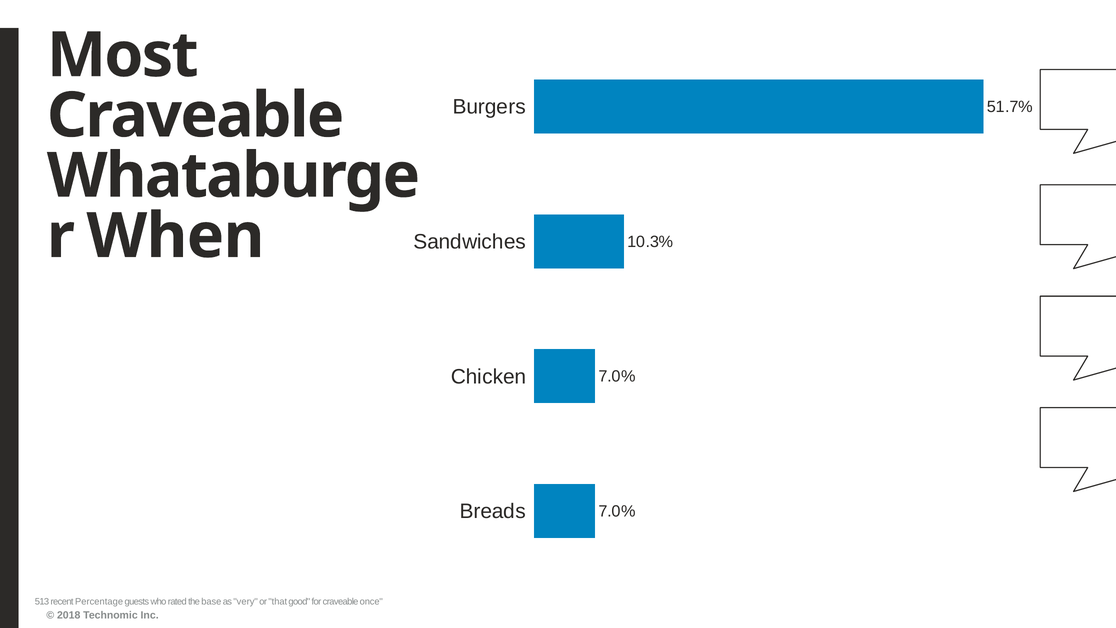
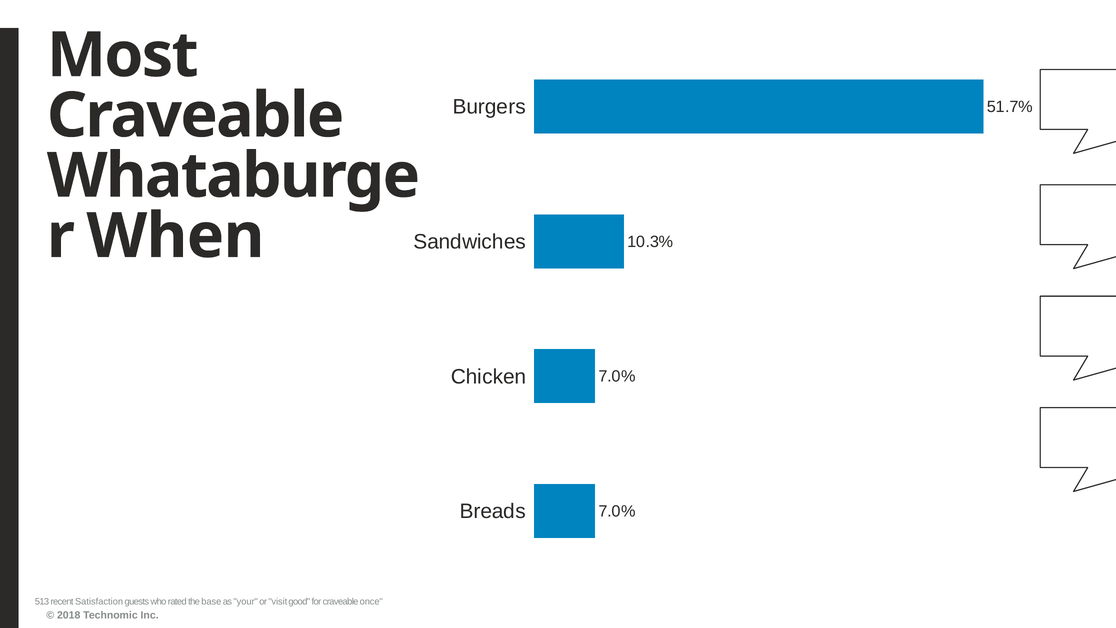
Percentage: Percentage -> Satisfaction
very: very -> your
that: that -> visit
